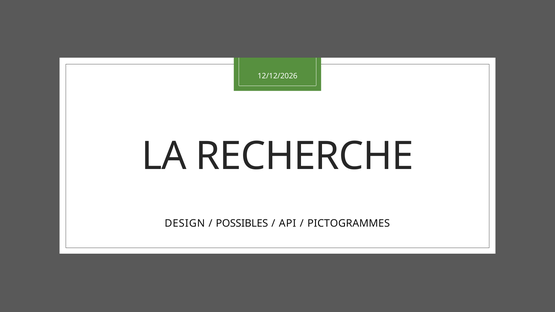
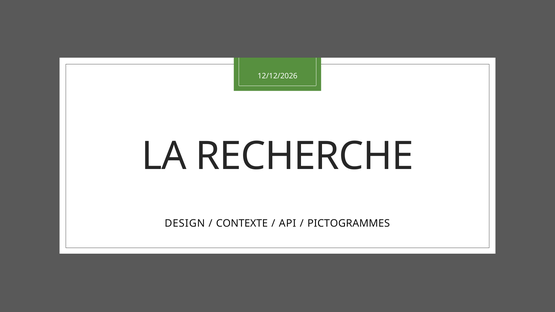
POSSIBLES: POSSIBLES -> CONTEXTE
